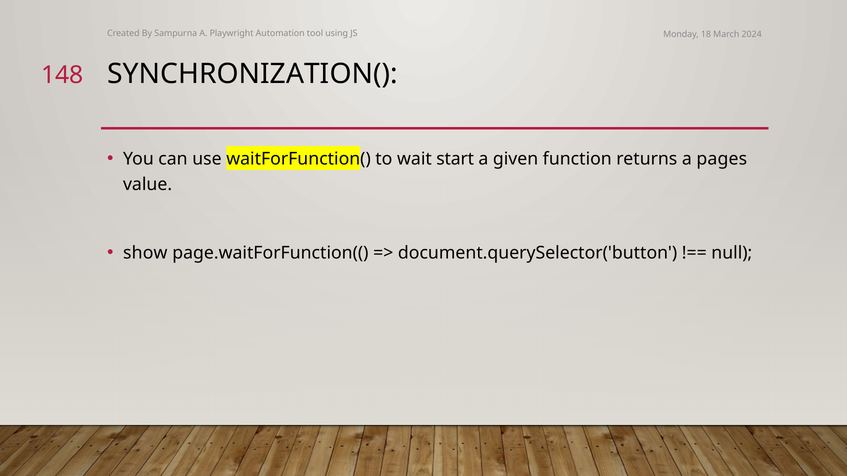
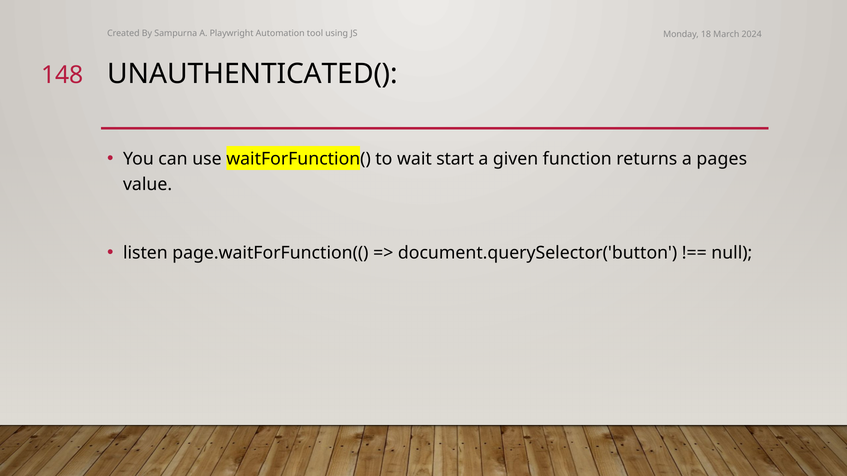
SYNCHRONIZATION(: SYNCHRONIZATION( -> UNAUTHENTICATED(
show: show -> listen
